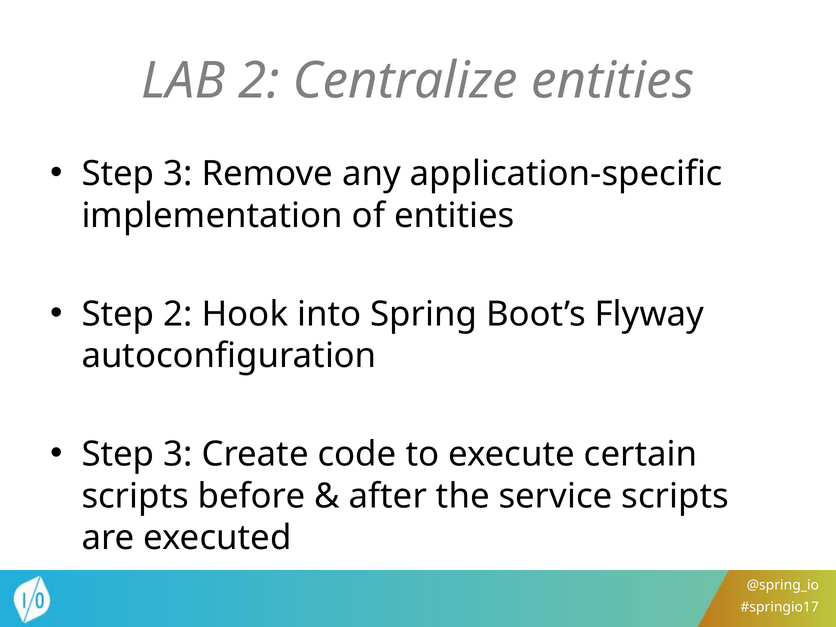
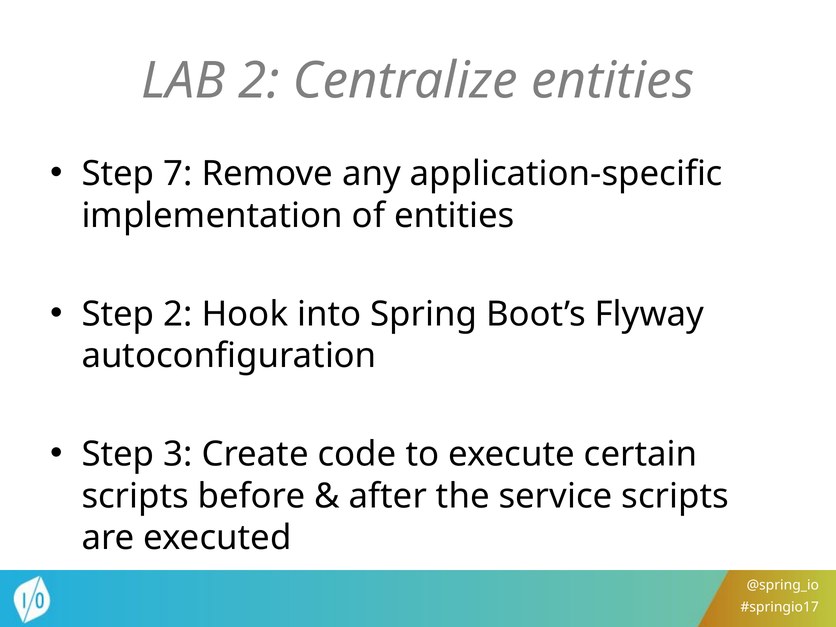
3 at (178, 174): 3 -> 7
